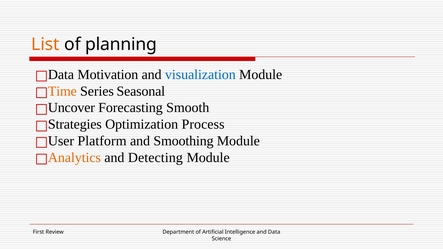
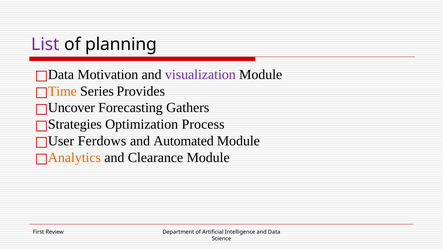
List colour: orange -> purple
visualization colour: blue -> purple
Seasonal: Seasonal -> Provides
Smooth: Smooth -> Gathers
Platform: Platform -> Ferdows
Smoothing: Smoothing -> Automated
Detecting: Detecting -> Clearance
